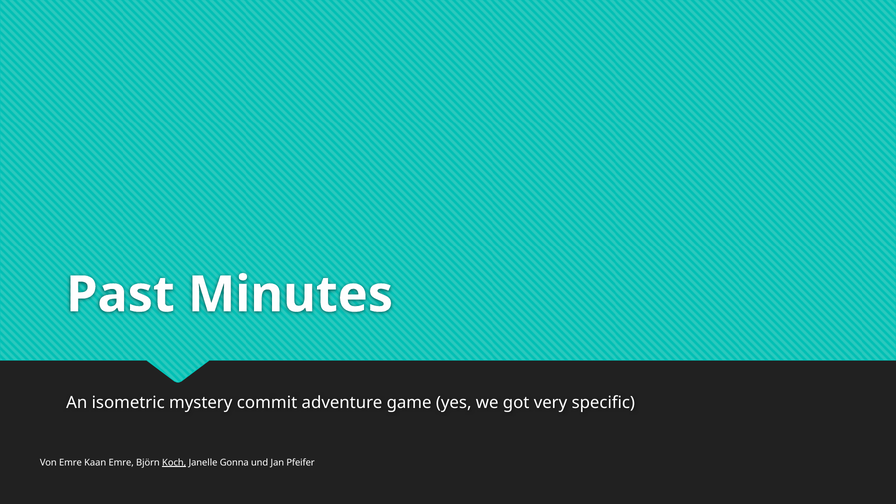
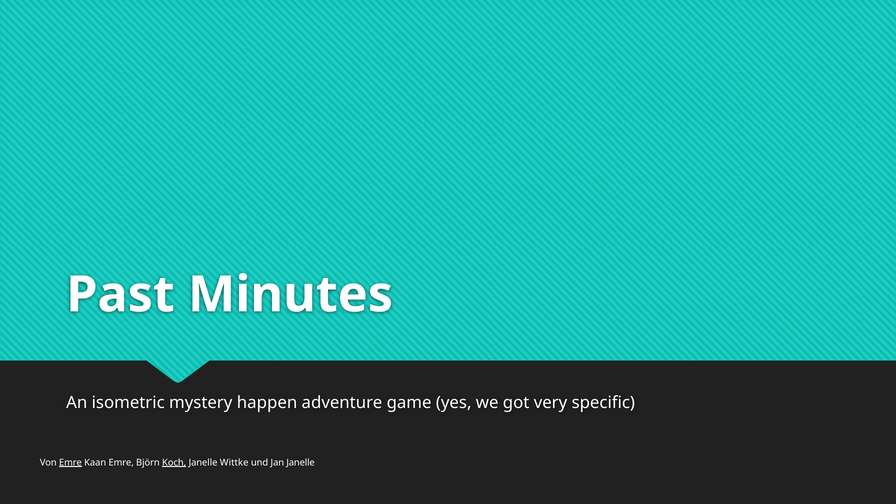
commit: commit -> happen
Emre at (70, 462) underline: none -> present
Gonna: Gonna -> Wittke
Jan Pfeifer: Pfeifer -> Janelle
